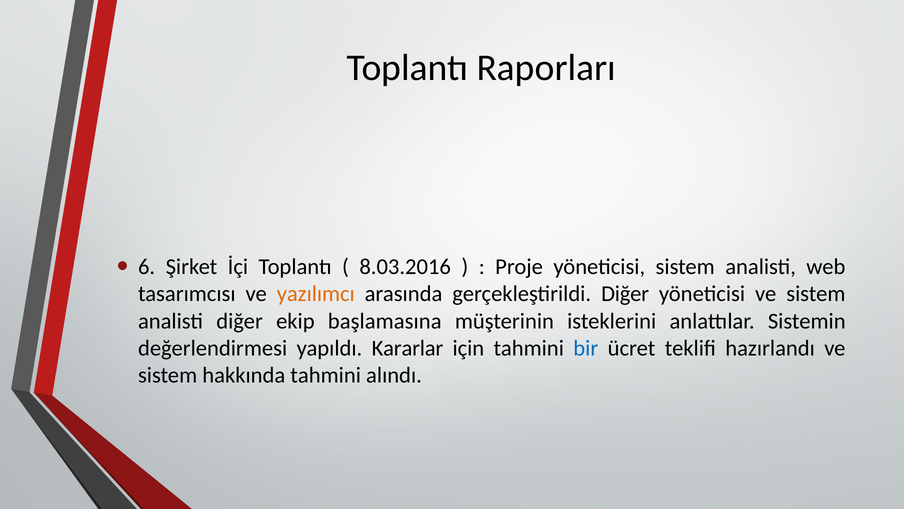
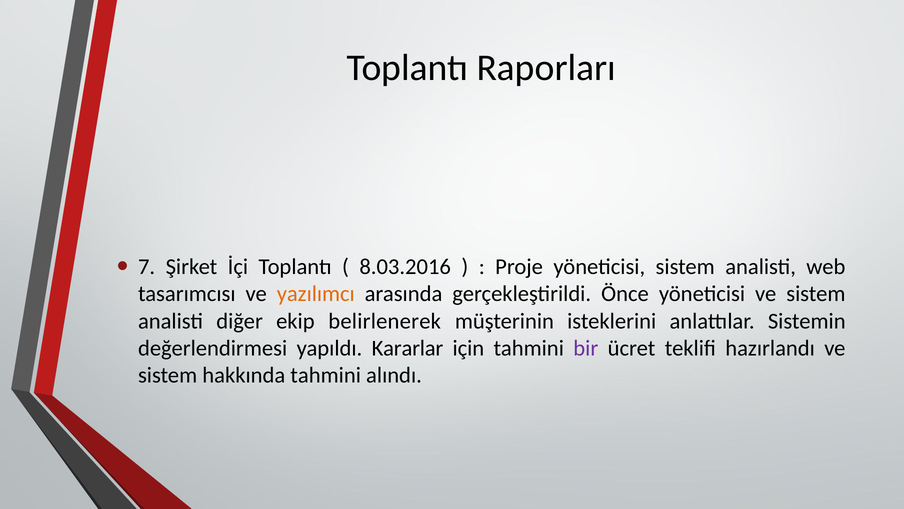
6: 6 -> 7
gerçekleştirildi Diğer: Diğer -> Önce
başlamasına: başlamasına -> belirlenerek
bir colour: blue -> purple
